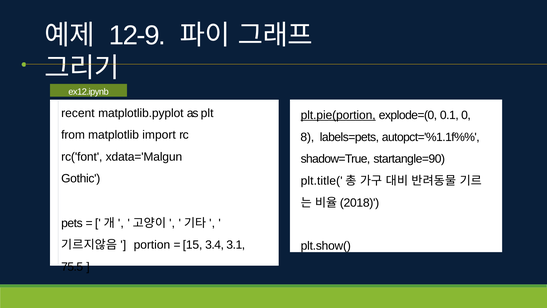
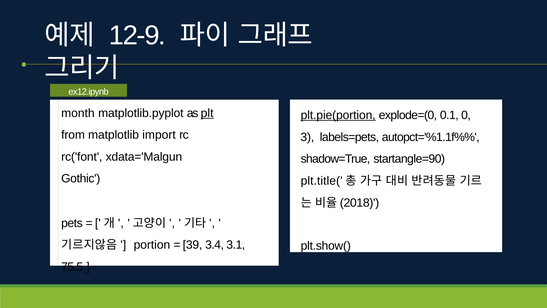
recent: recent -> month
plt underline: none -> present
8: 8 -> 3
15: 15 -> 39
